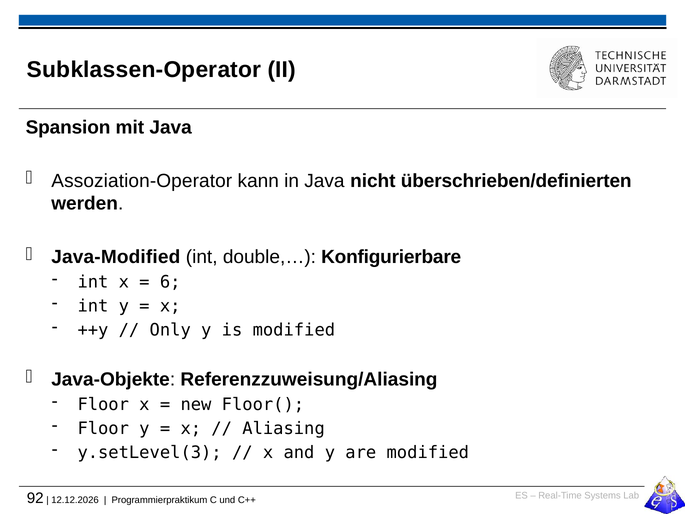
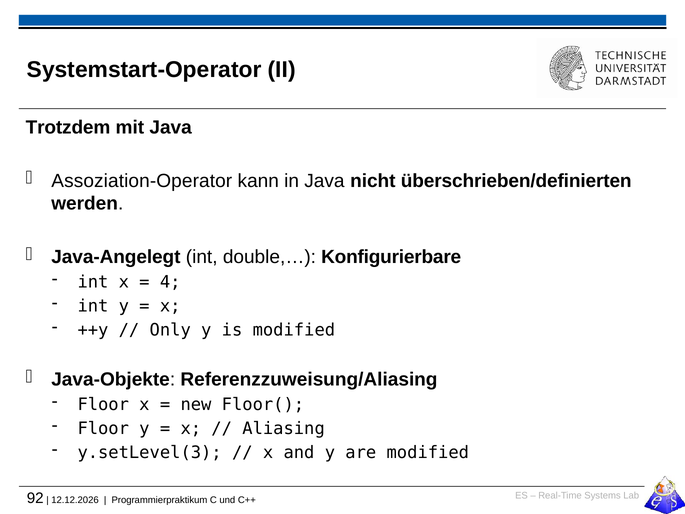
Subklassen-Operator: Subklassen-Operator -> Systemstart-Operator
Spansion: Spansion -> Trotzdem
Java-Modified: Java-Modified -> Java-Angelegt
6: 6 -> 4
